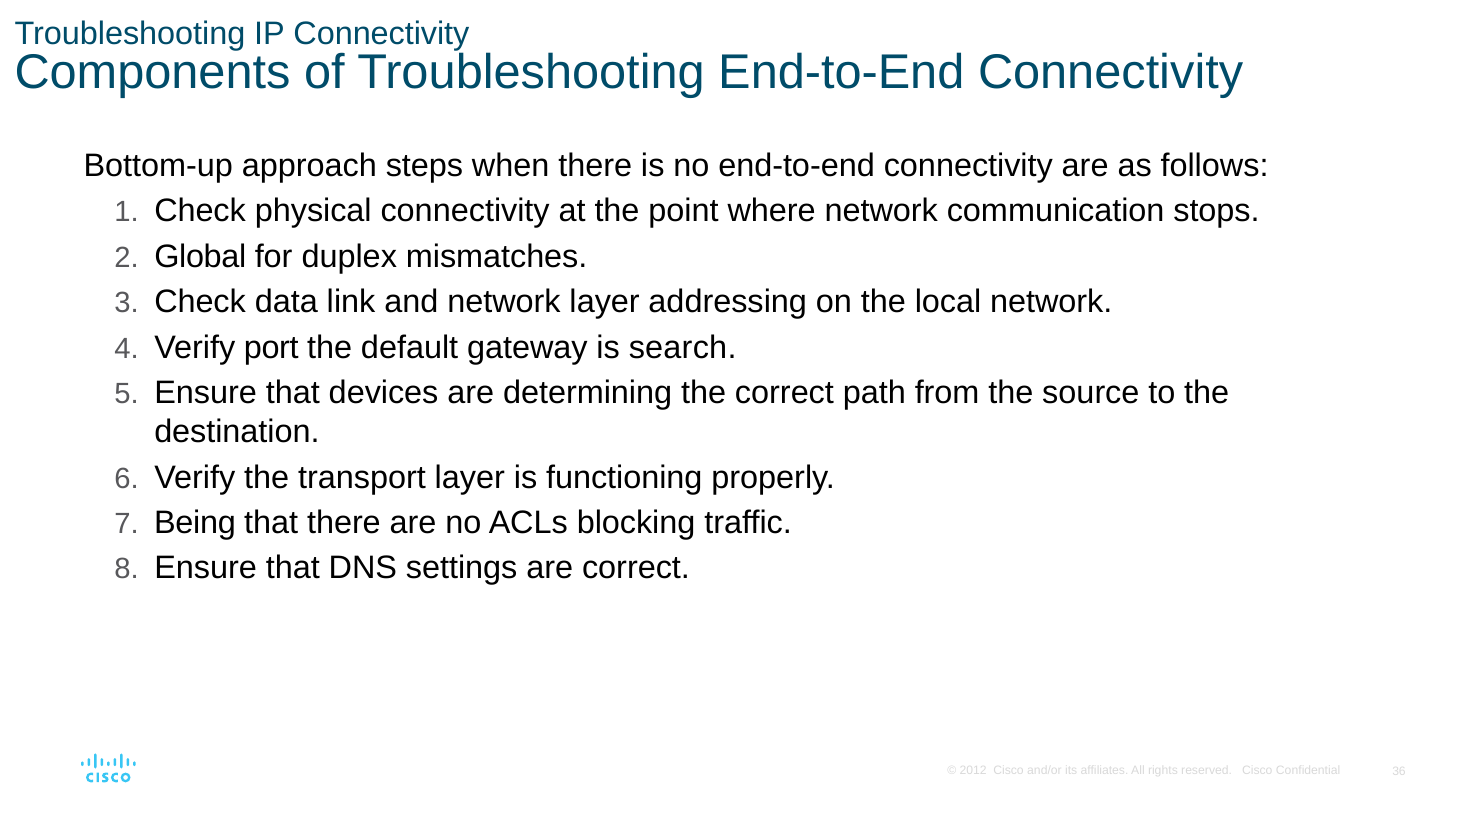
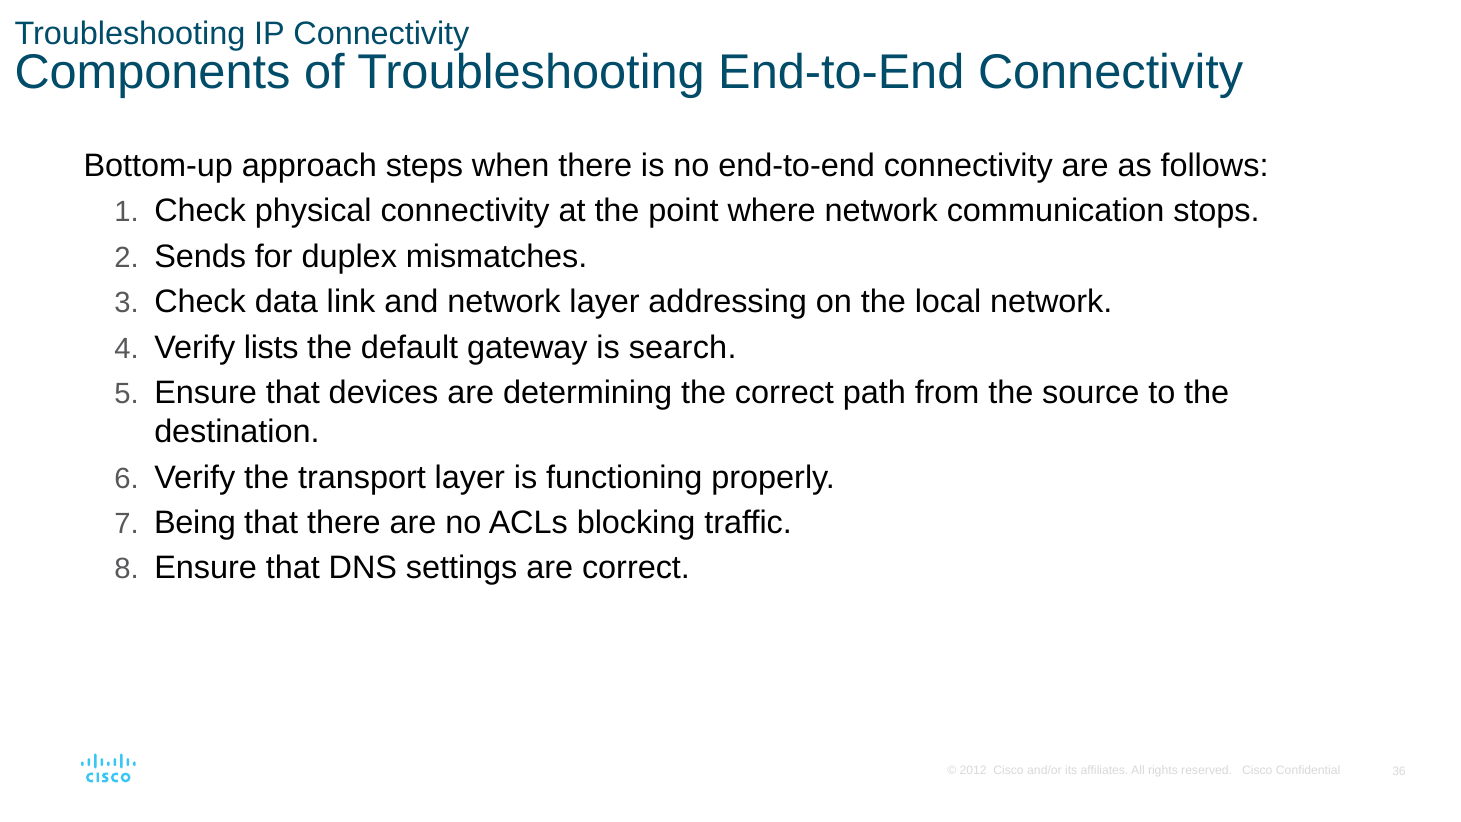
Global: Global -> Sends
port: port -> lists
